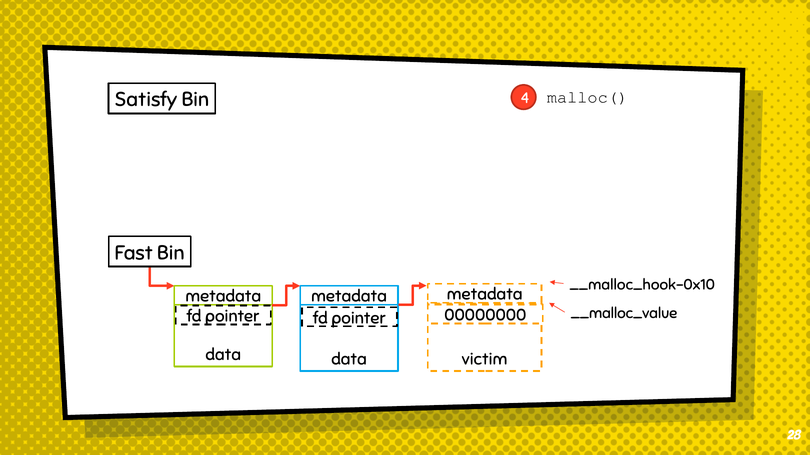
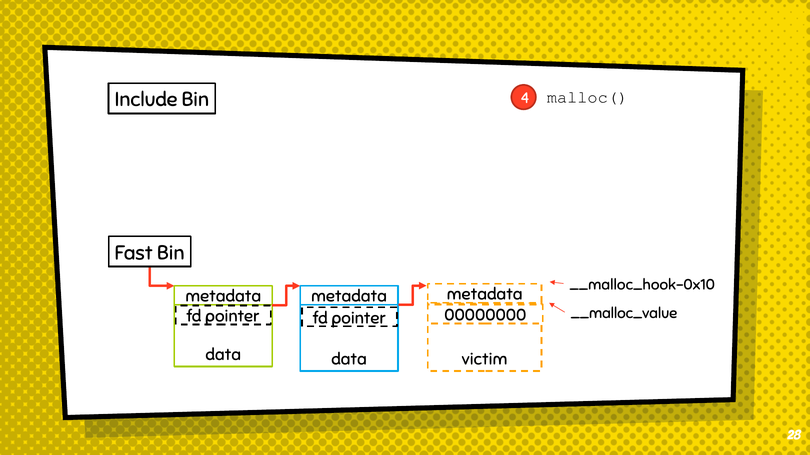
Satisfy: Satisfy -> Include
